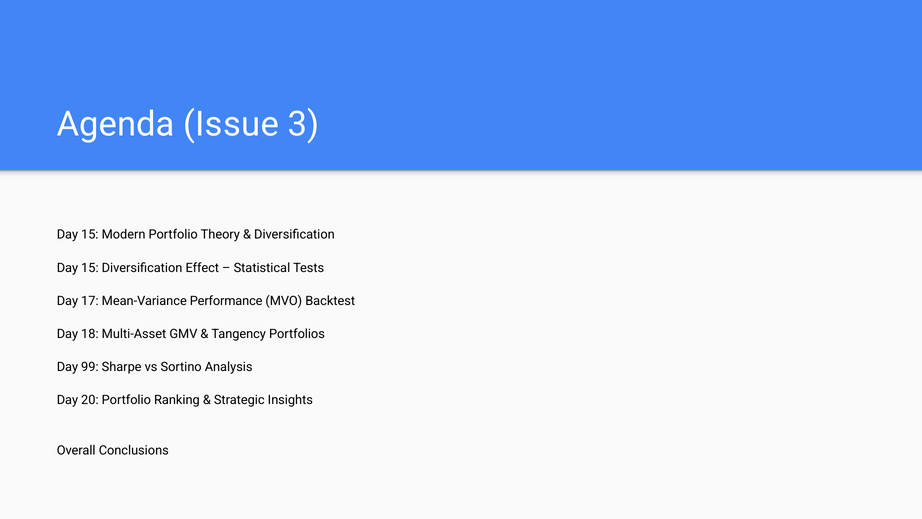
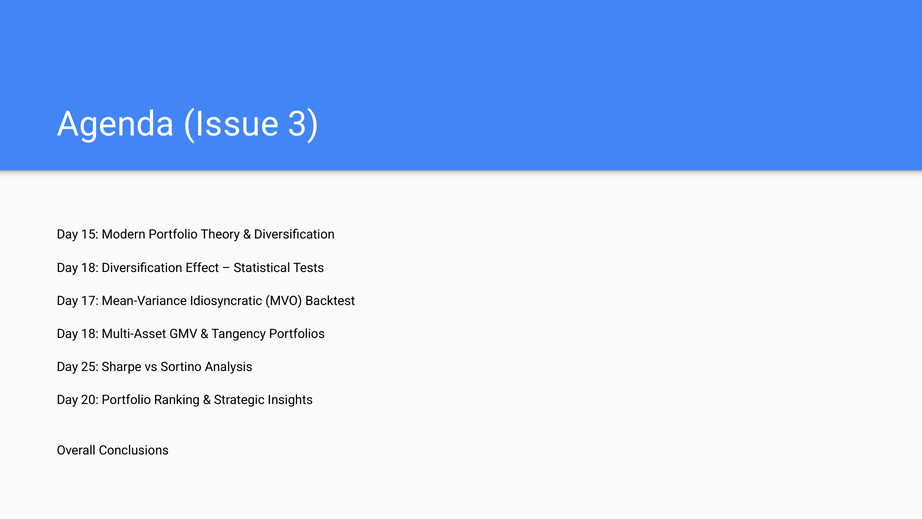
15 at (90, 268): 15 -> 18
Performance: Performance -> Idiosyncratic
99: 99 -> 25
